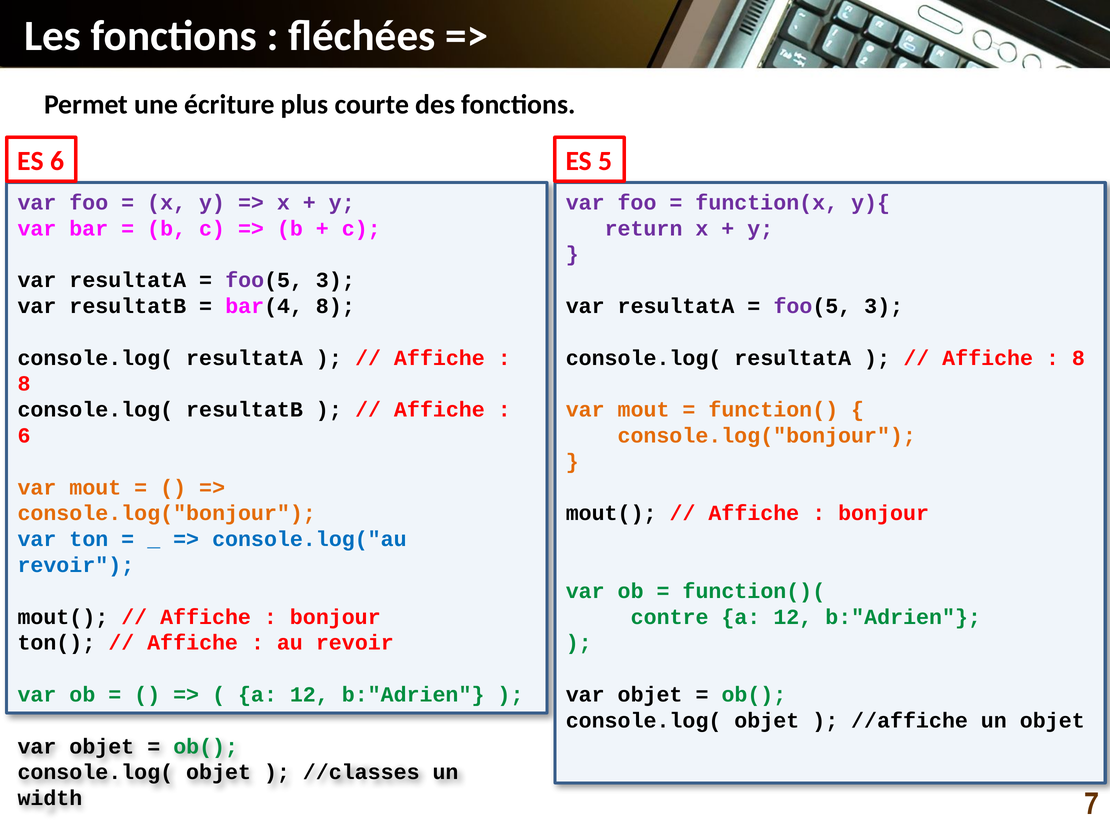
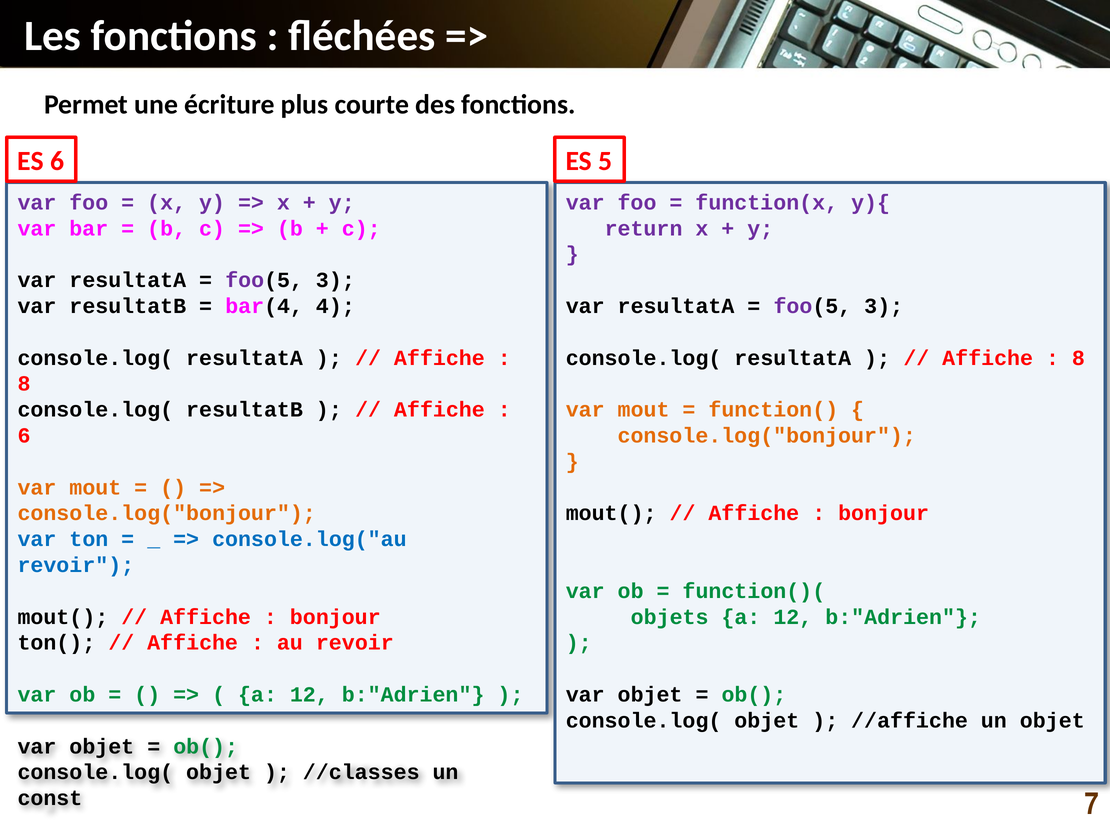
bar(4 8: 8 -> 4
contre: contre -> objets
width: width -> const
